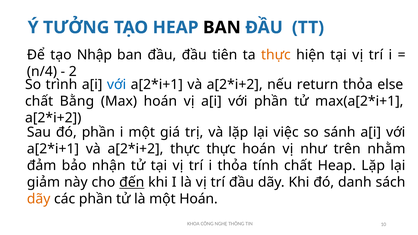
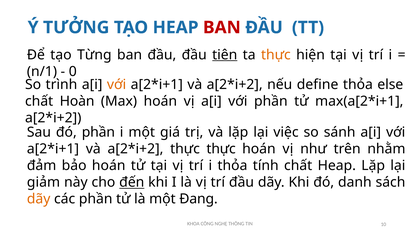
BAN at (222, 28) colour: black -> red
Nhập: Nhập -> Từng
tiên underline: none -> present
n/4: n/4 -> n/1
2: 2 -> 0
với at (117, 85) colour: blue -> orange
return: return -> define
Bằng: Bằng -> Hoàn
bảo nhận: nhận -> hoán
một Hoán: Hoán -> Đang
